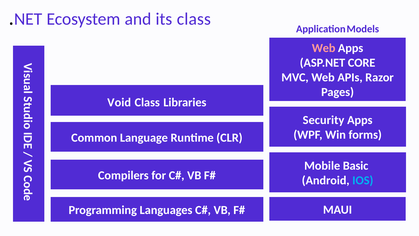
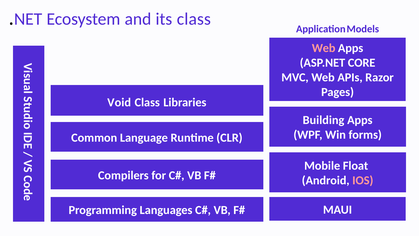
Security: Security -> Building
Basic: Basic -> Float
IOS colour: light blue -> pink
